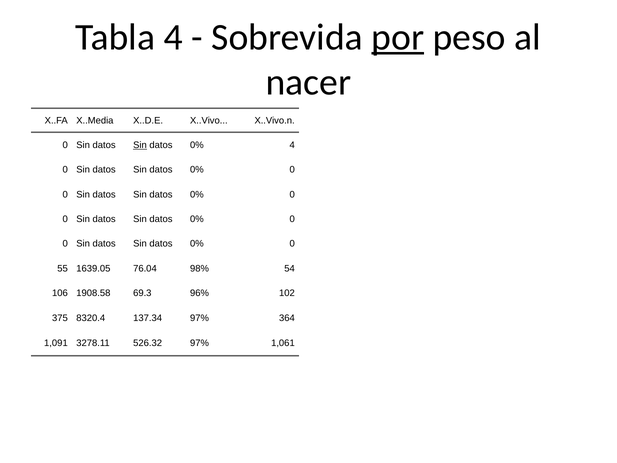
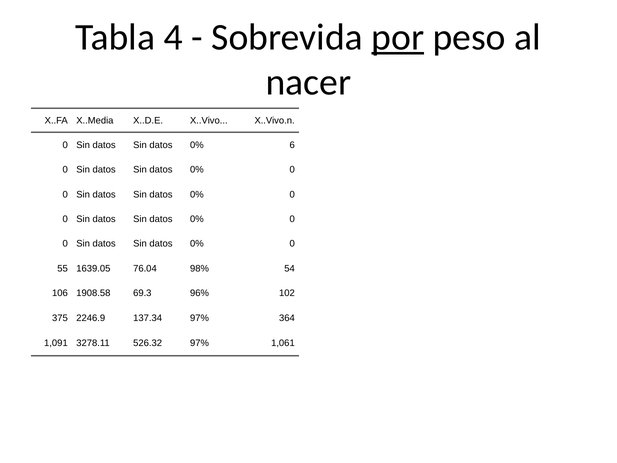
Sin at (140, 145) underline: present -> none
0% 4: 4 -> 6
8320.4: 8320.4 -> 2246.9
